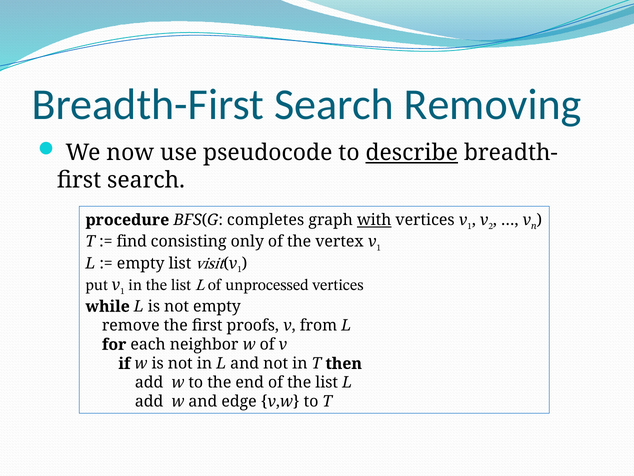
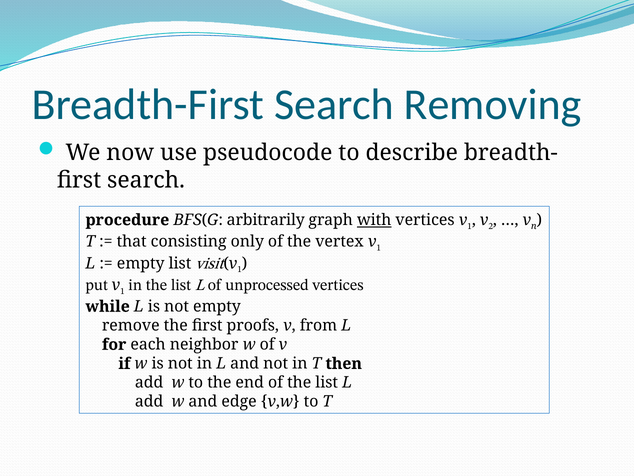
describe underline: present -> none
completes: completes -> arbitrarily
find: find -> that
